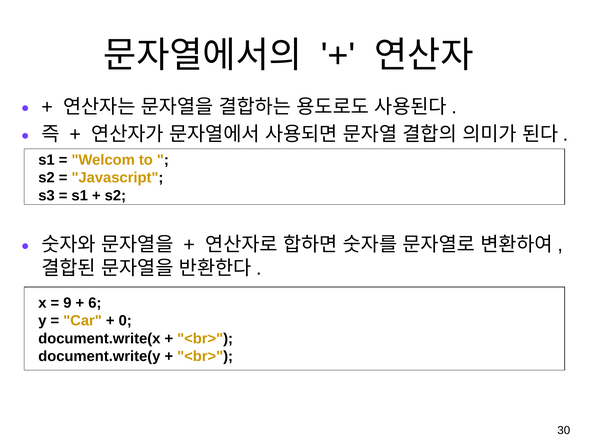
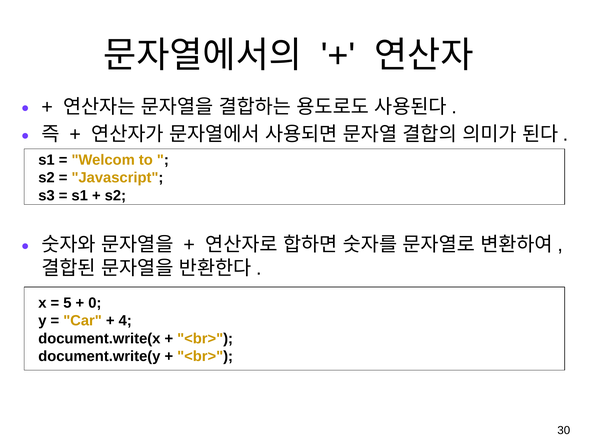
9: 9 -> 5
6: 6 -> 0
0: 0 -> 4
